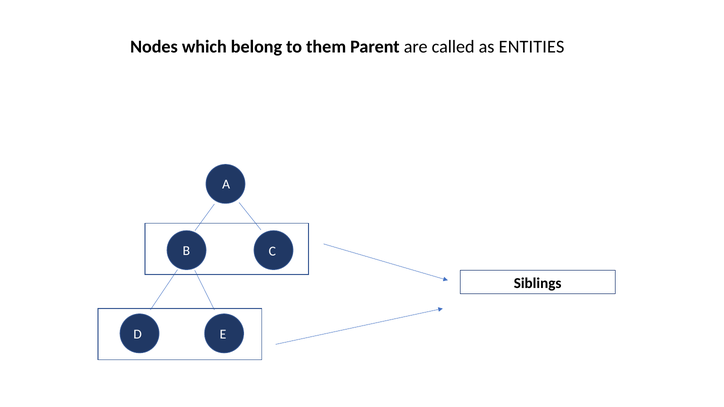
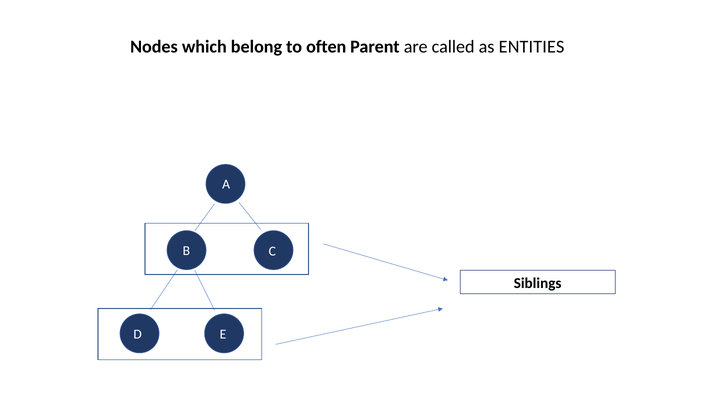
them: them -> often
